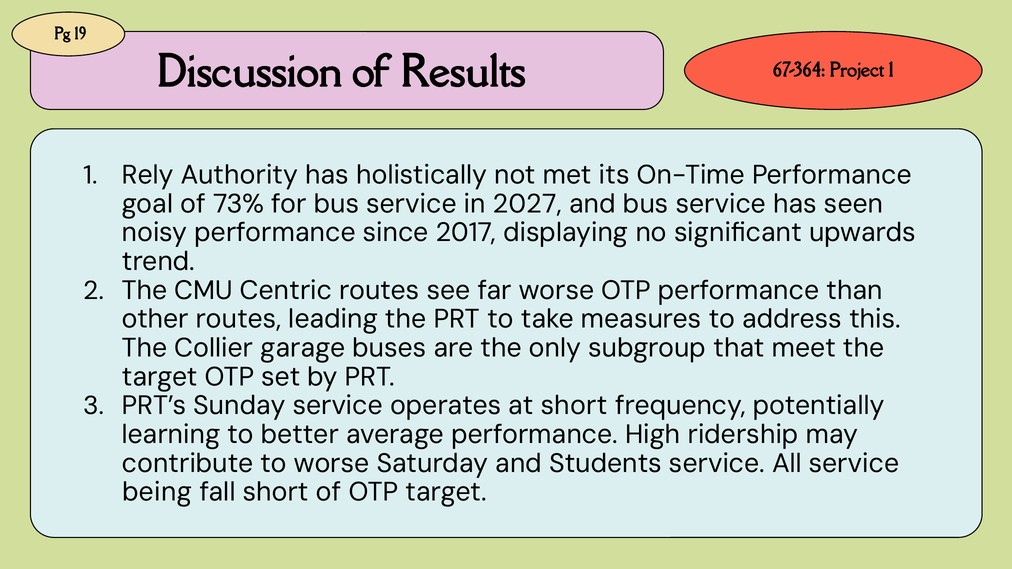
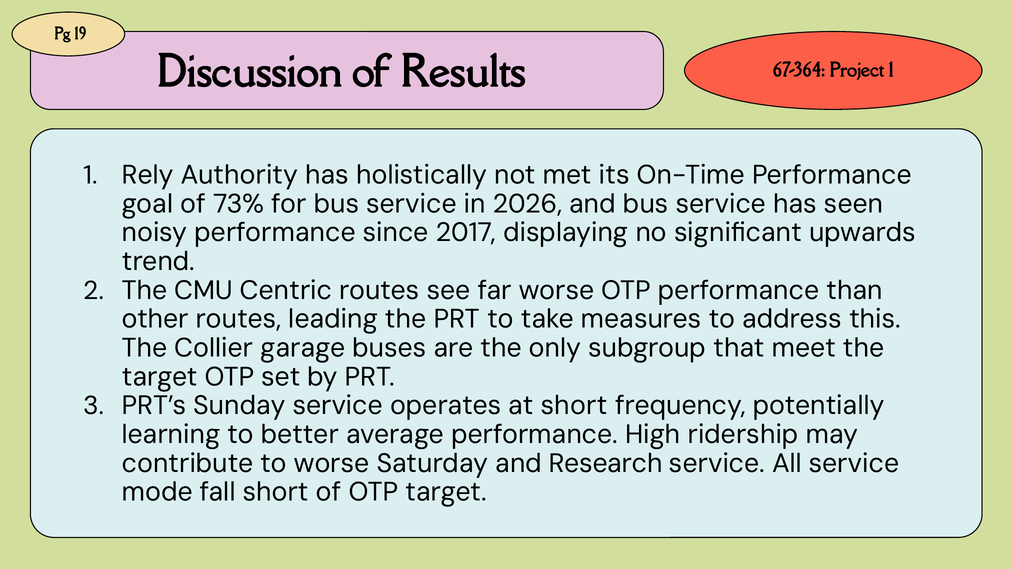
2027: 2027 -> 2026
Students: Students -> Research
being: being -> mode
